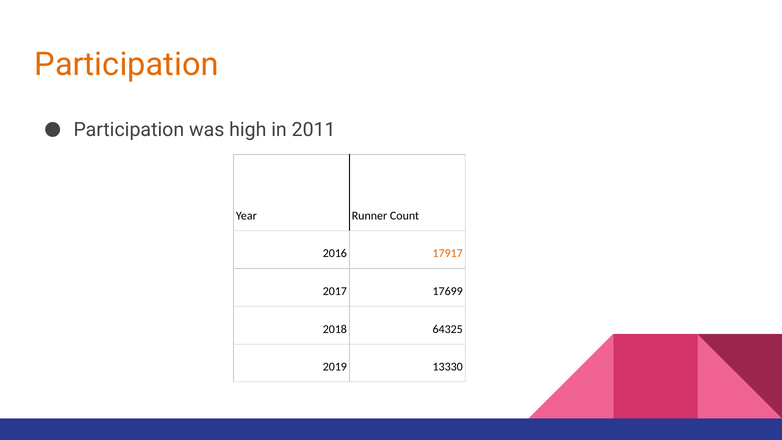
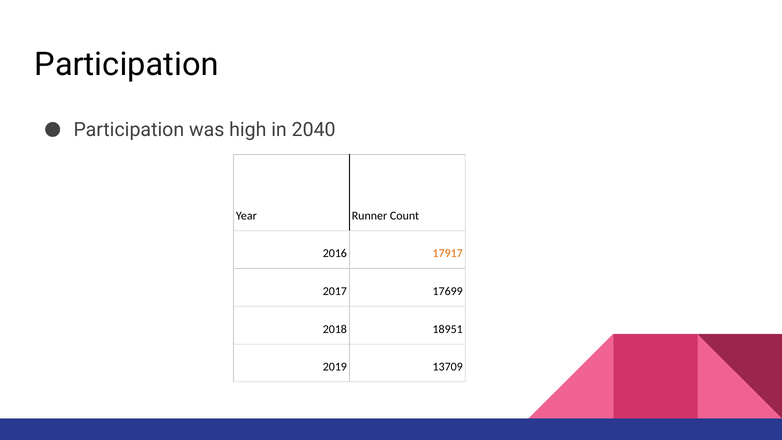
Participation at (127, 65) colour: orange -> black
2011: 2011 -> 2040
64325: 64325 -> 18951
13330: 13330 -> 13709
